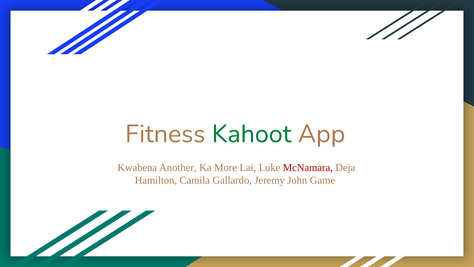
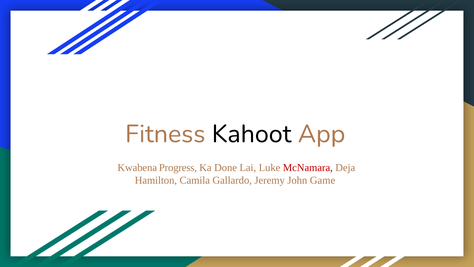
Kahoot colour: green -> black
Another: Another -> Progress
More: More -> Done
